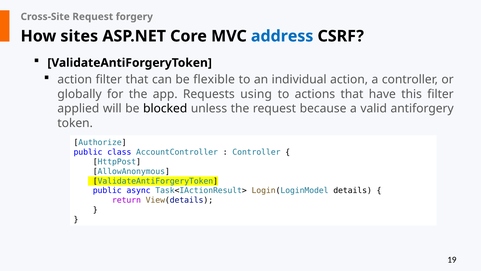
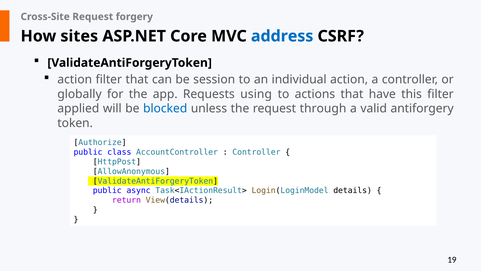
flexible: flexible -> session
blocked colour: black -> blue
because: because -> through
